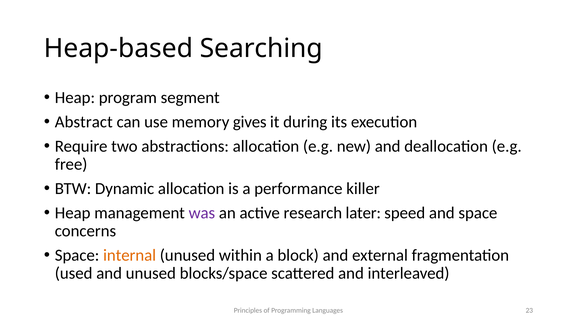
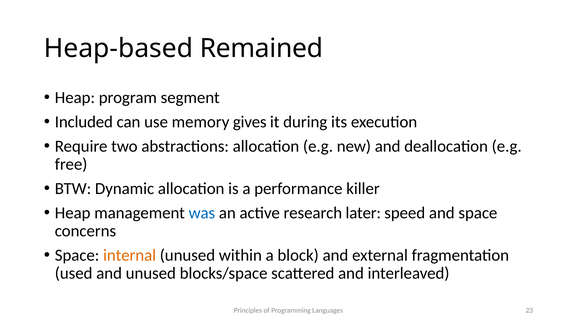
Searching: Searching -> Remained
Abstract: Abstract -> Included
was colour: purple -> blue
